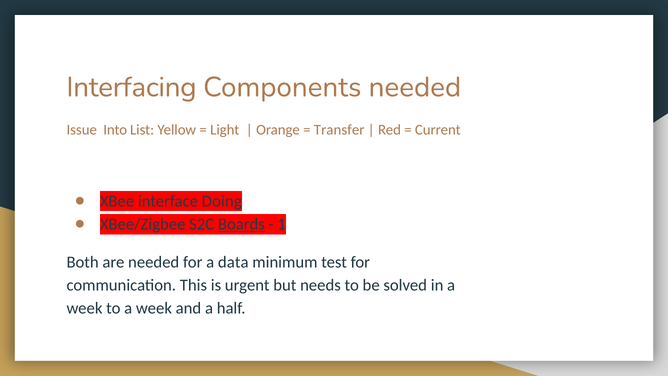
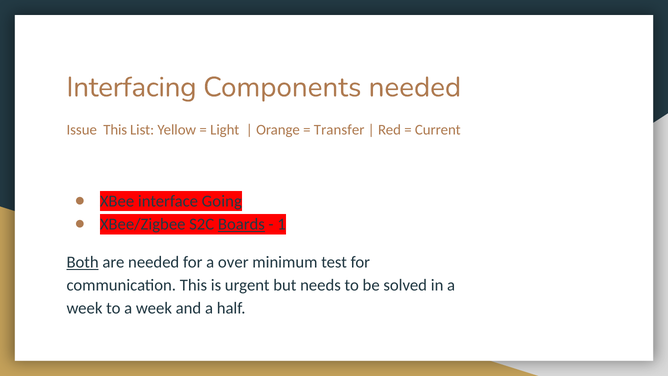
Issue Into: Into -> This
Doing: Doing -> Going
Both underline: none -> present
data: data -> over
